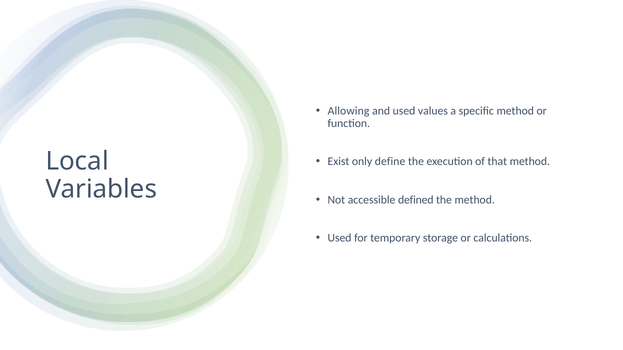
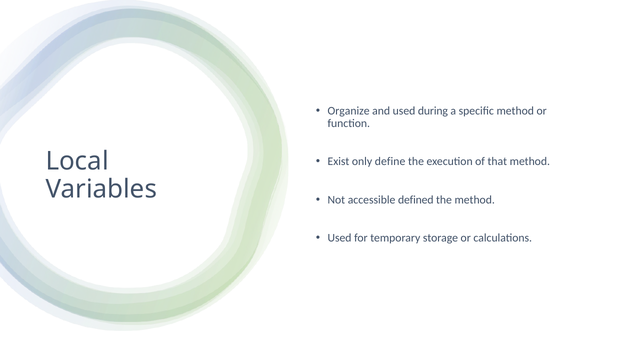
Allowing: Allowing -> Organize
values: values -> during
